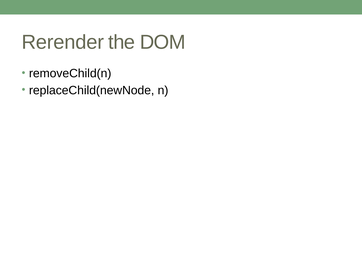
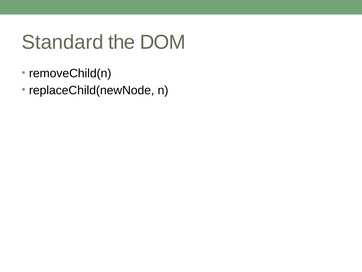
Rerender: Rerender -> Standard
